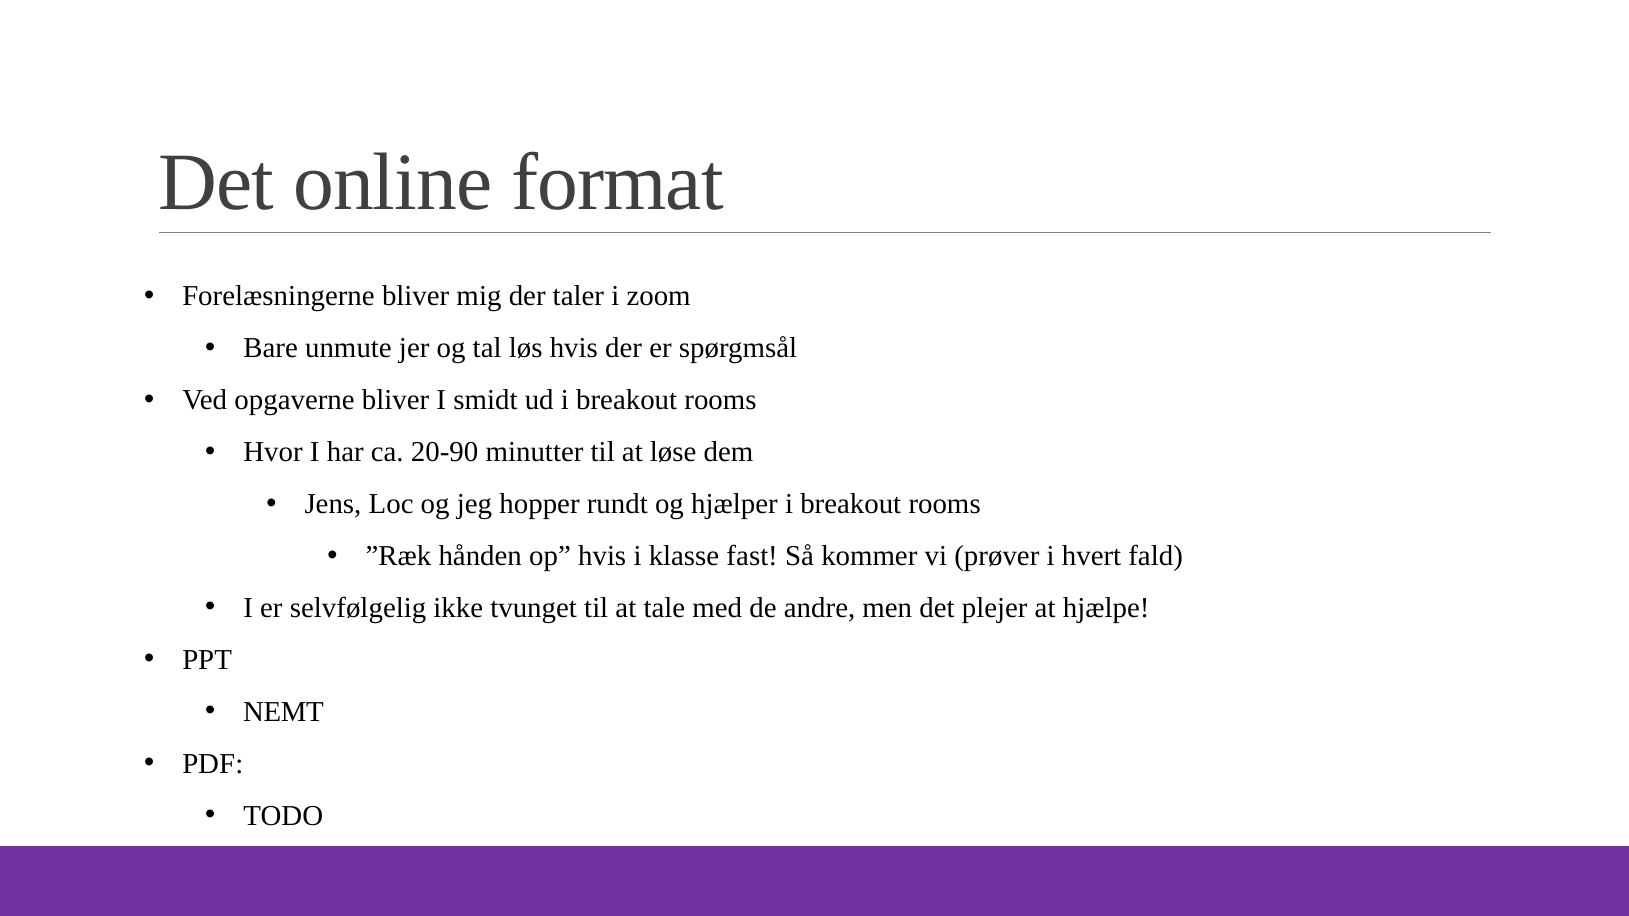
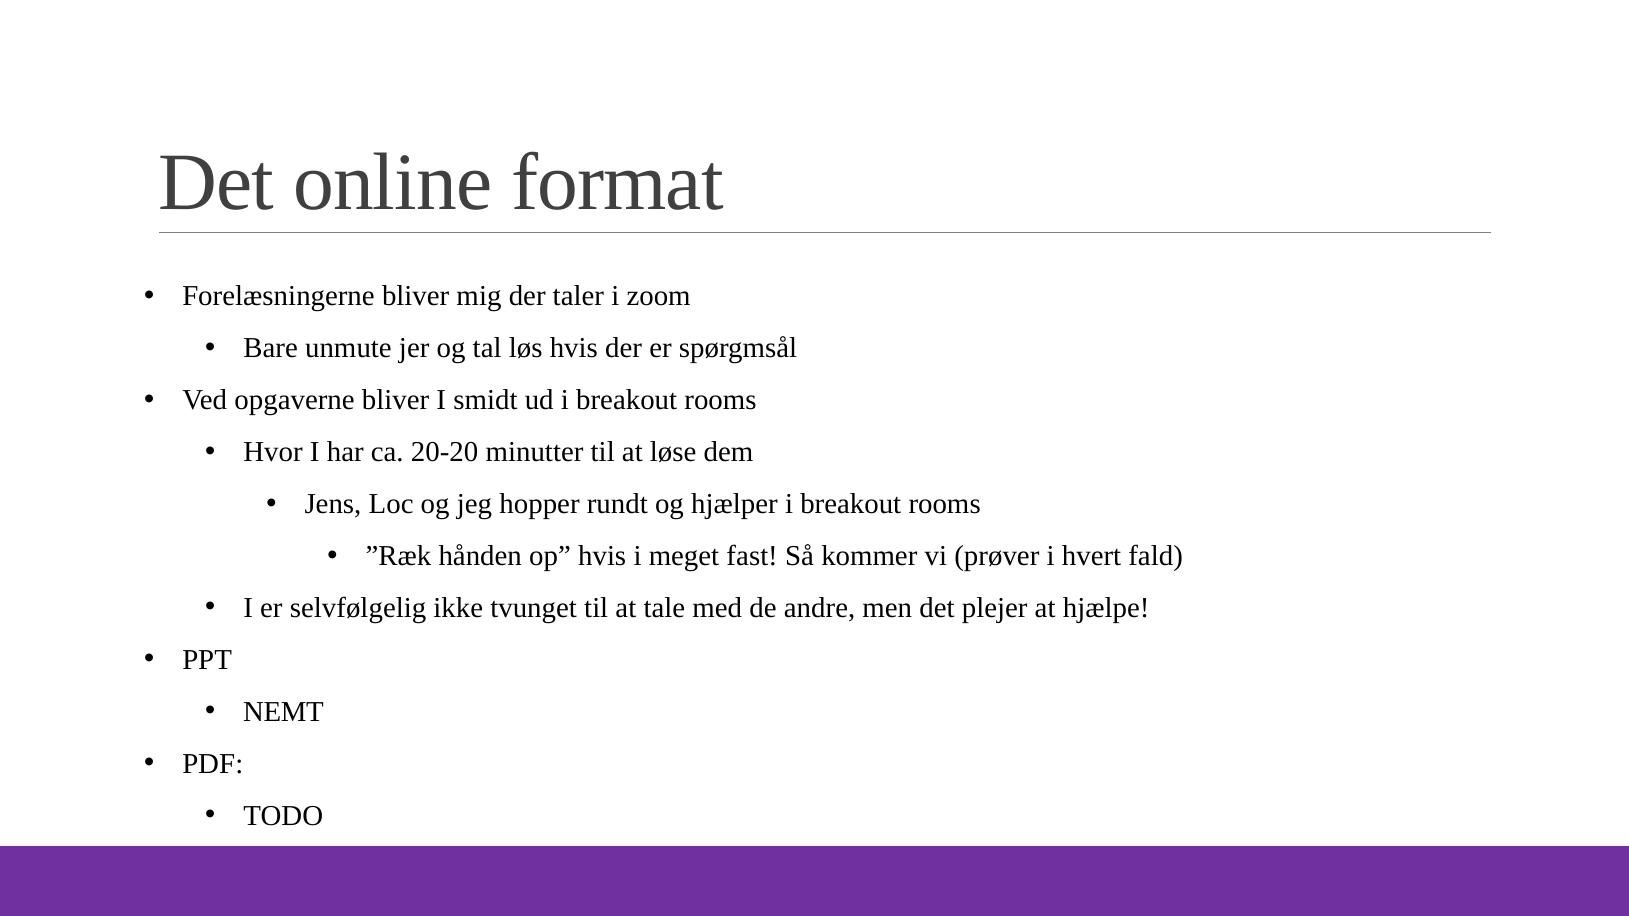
20-90: 20-90 -> 20-20
klasse: klasse -> meget
